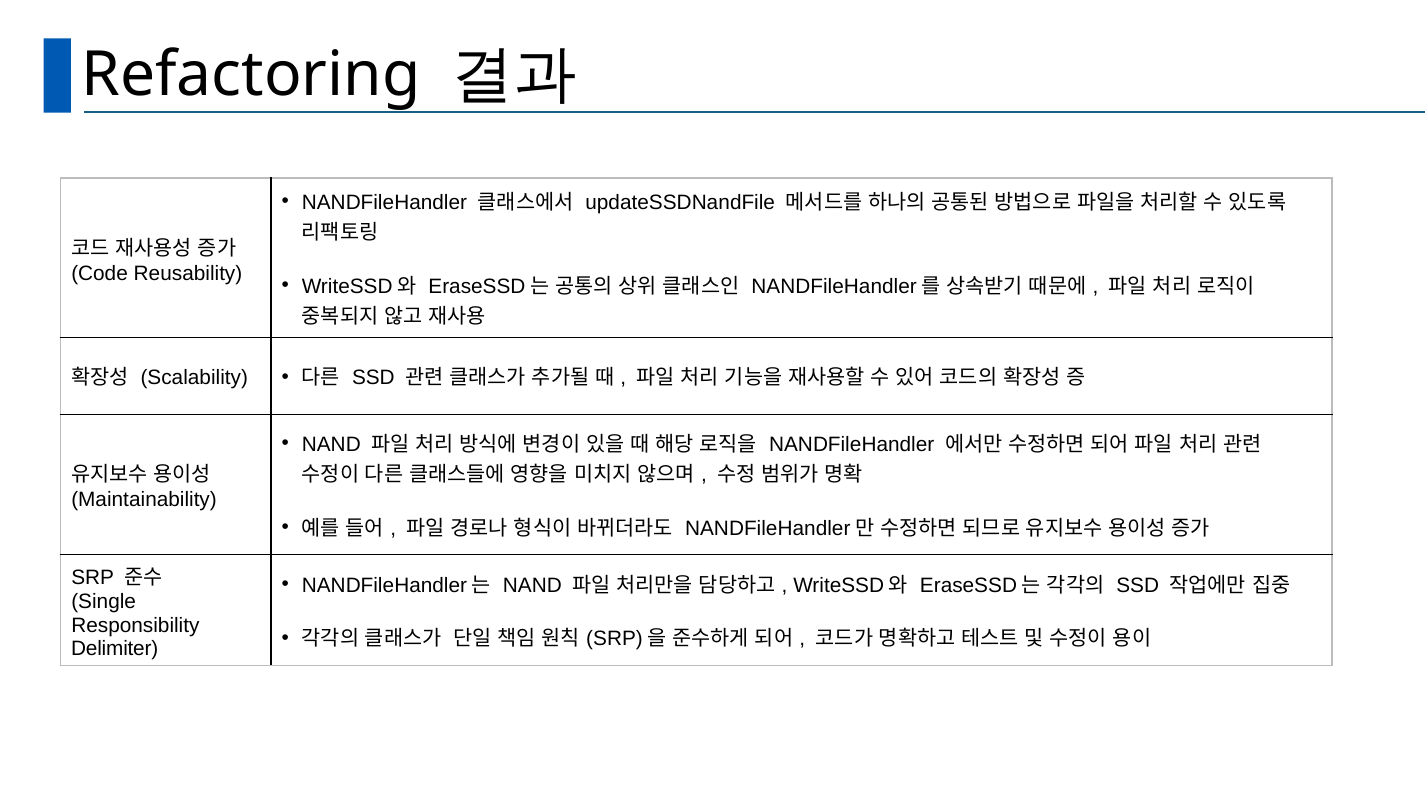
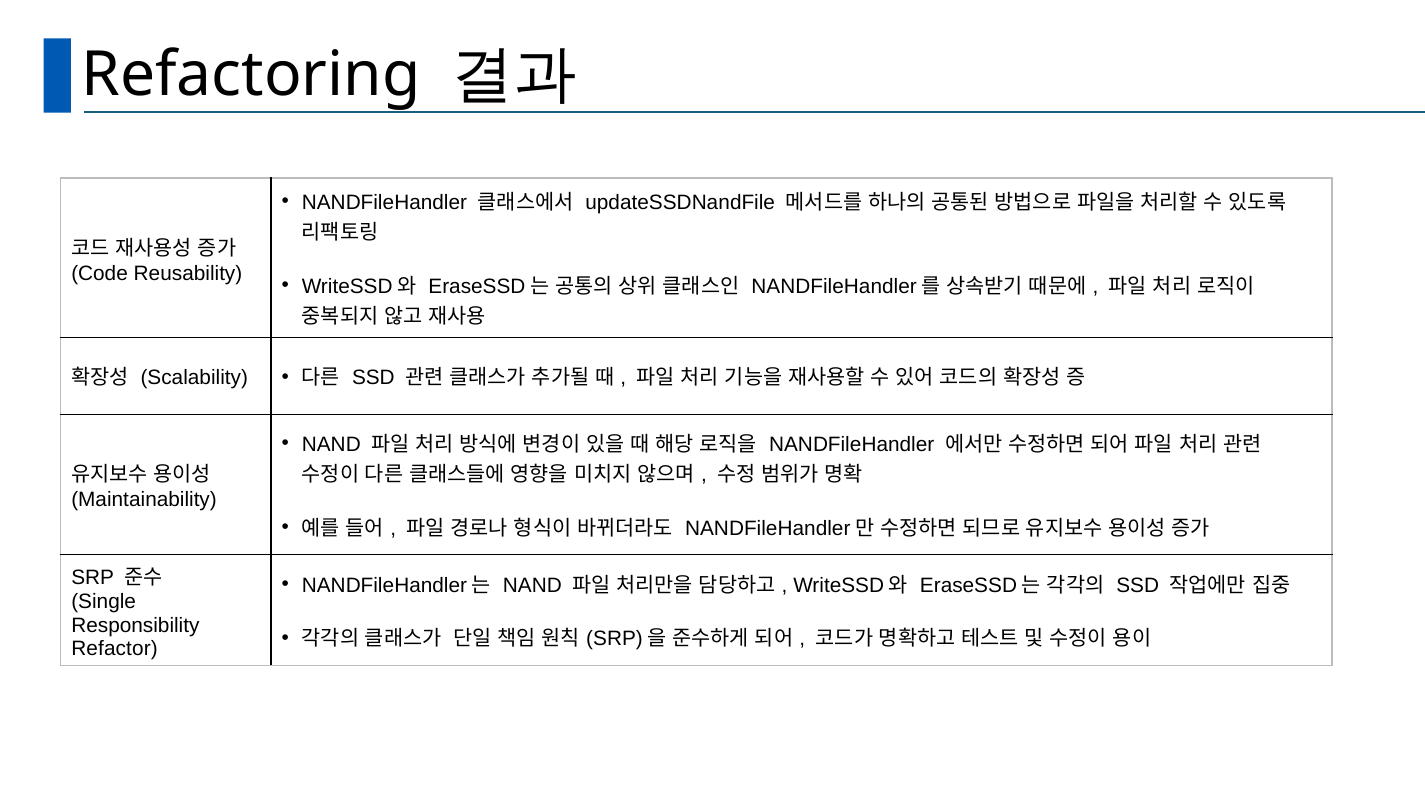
Delimiter: Delimiter -> Refactor
